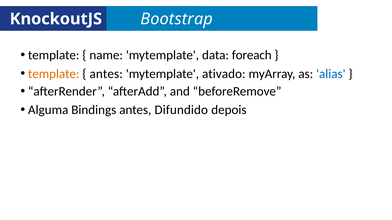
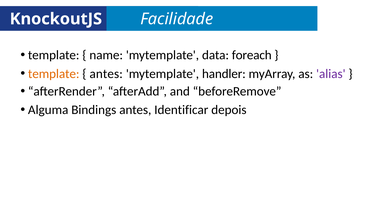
Bootstrap: Bootstrap -> Facilidade
ativado: ativado -> handler
alias colour: blue -> purple
Difundido: Difundido -> Identificar
